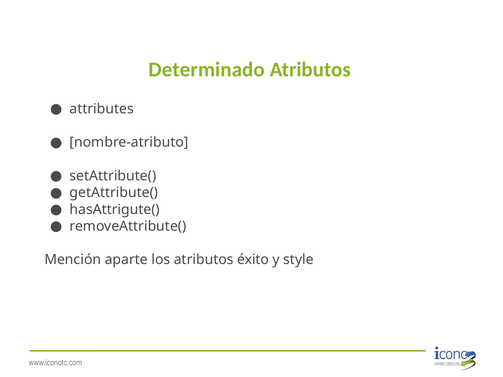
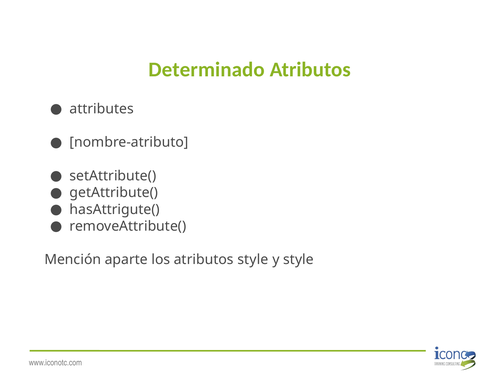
atributos éxito: éxito -> style
